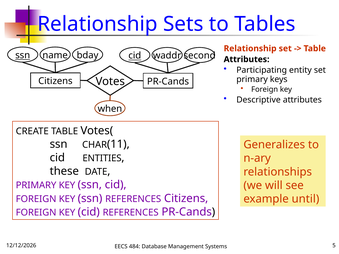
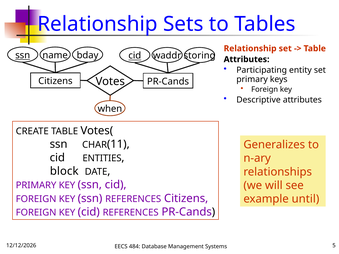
second: second -> storing
these: these -> block
